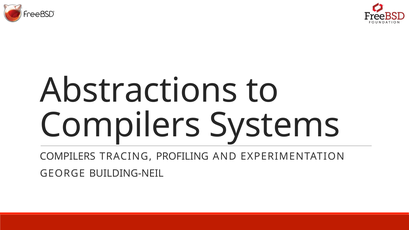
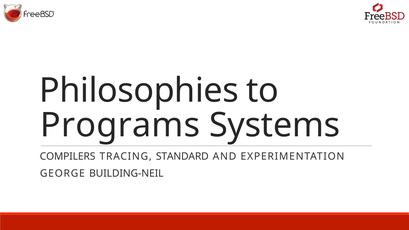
Abstractions: Abstractions -> Philosophies
Compilers at (120, 125): Compilers -> Programs
PROFILING: PROFILING -> STANDARD
